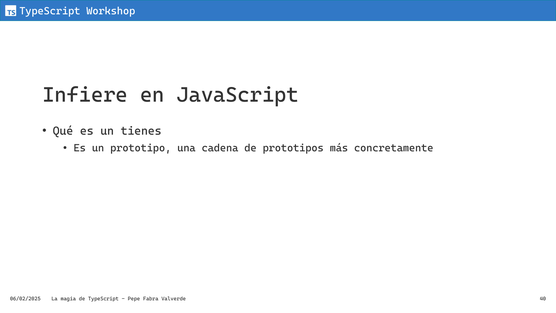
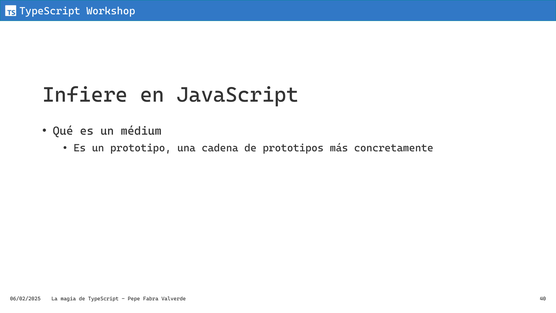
tienes: tienes -> médium
